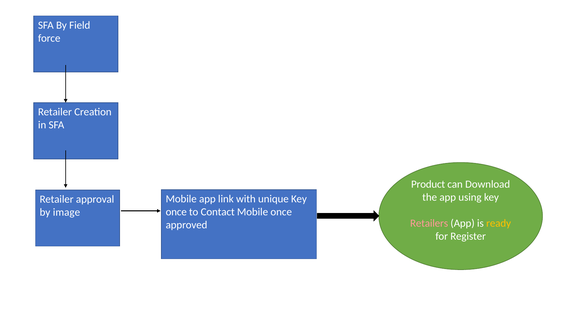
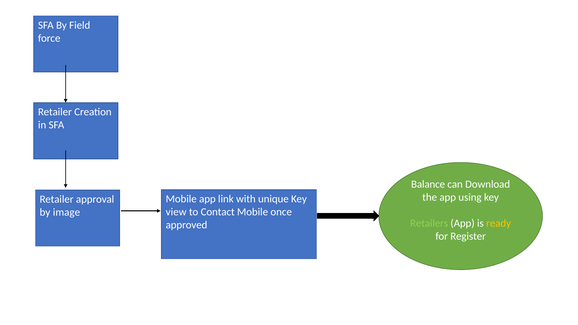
Product: Product -> Balance
once at (176, 212): once -> view
Retailers colour: pink -> light green
